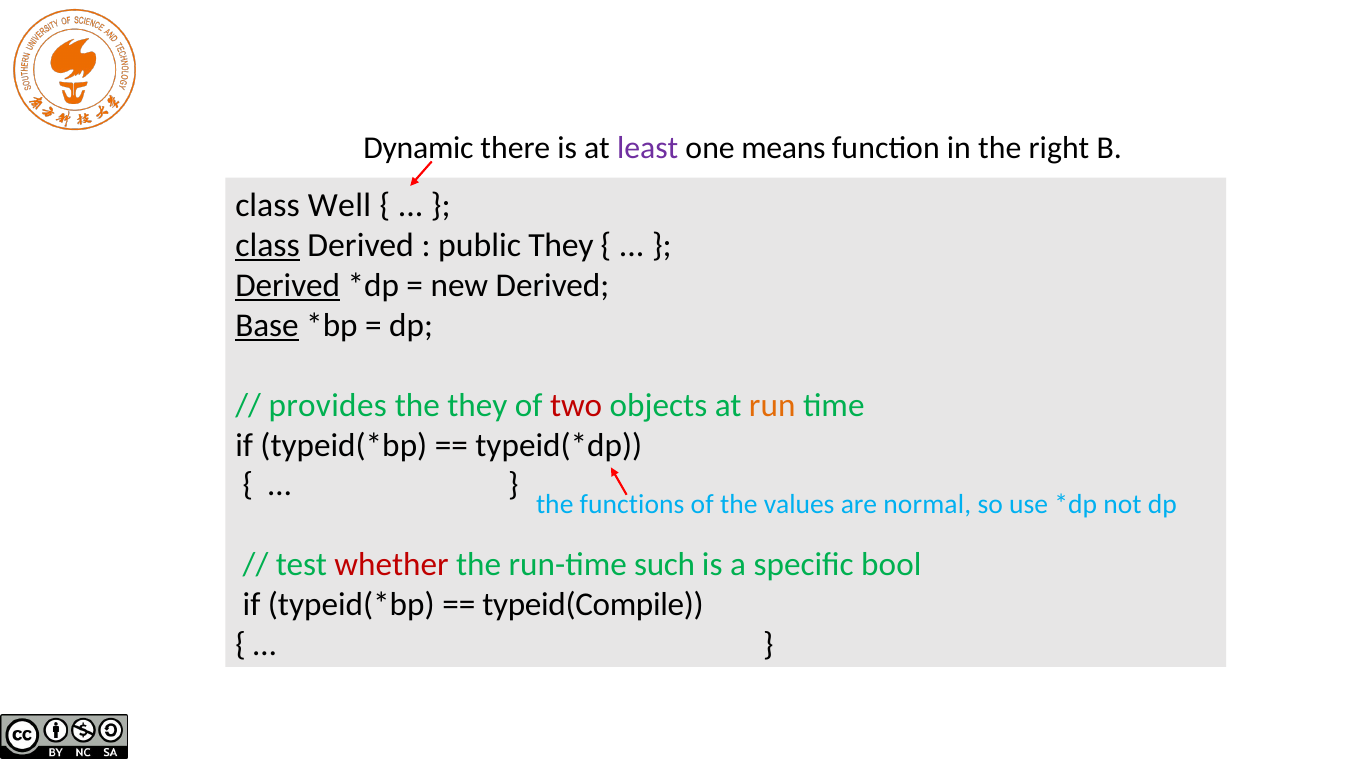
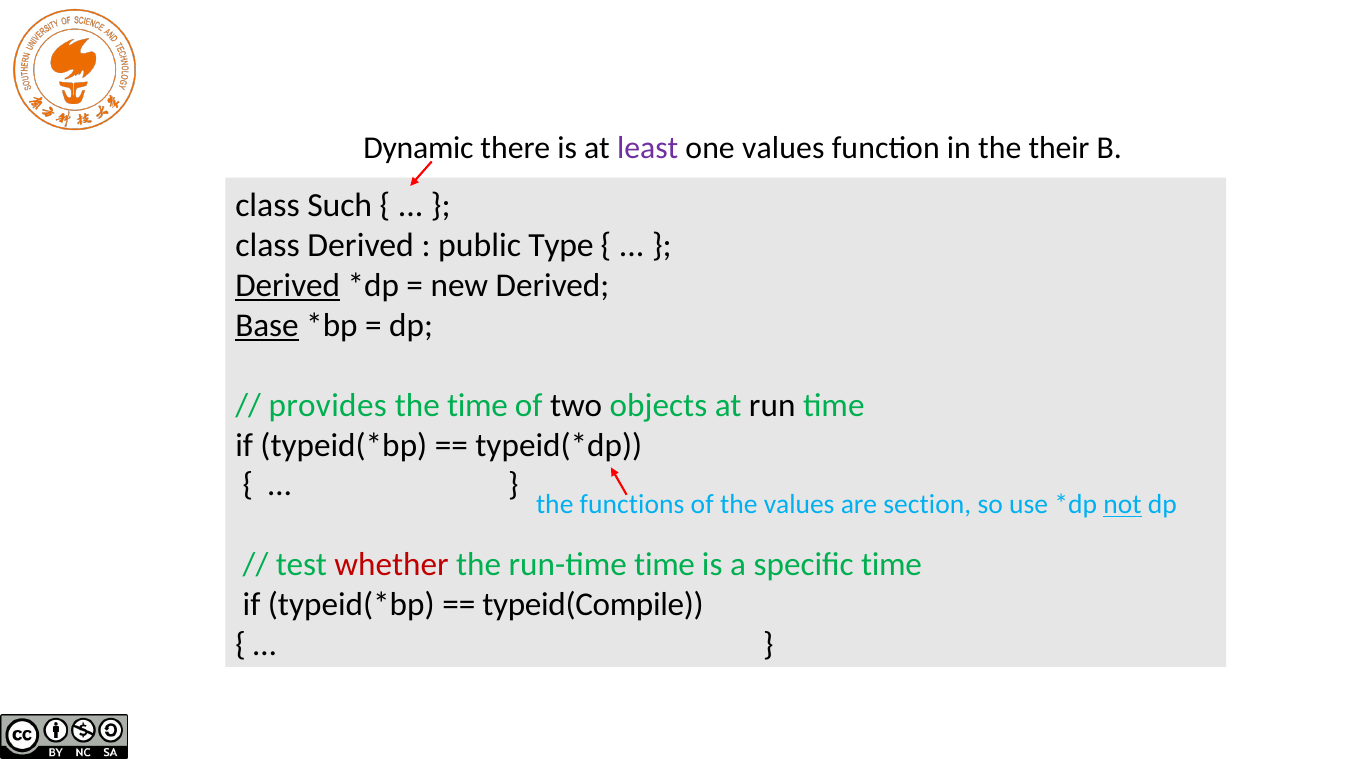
one means: means -> values
right: right -> their
Well: Well -> Such
class at (268, 246) underline: present -> none
public They: They -> Type
the they: they -> time
two colour: red -> black
run colour: orange -> black
normal: normal -> section
not underline: none -> present
run-time such: such -> time
specific bool: bool -> time
